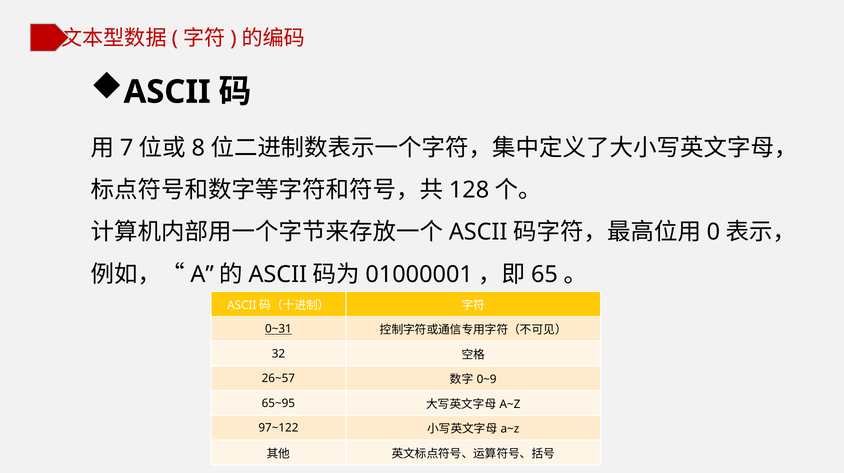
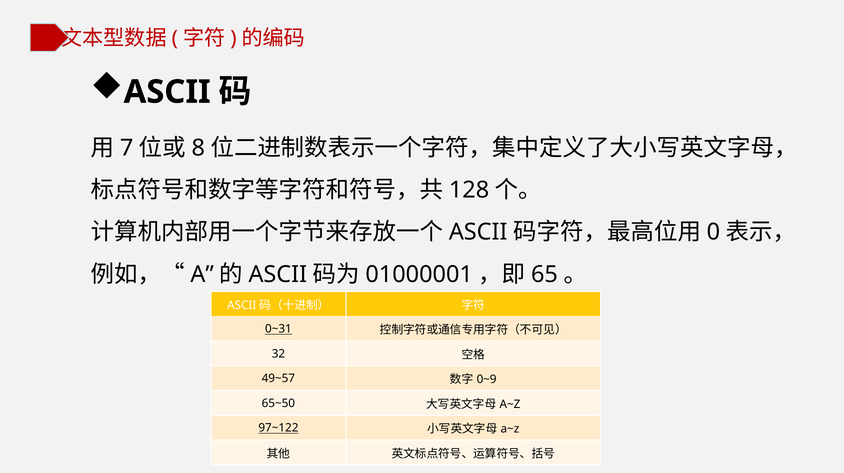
26~57: 26~57 -> 49~57
65~95: 65~95 -> 65~50
97~122 underline: none -> present
